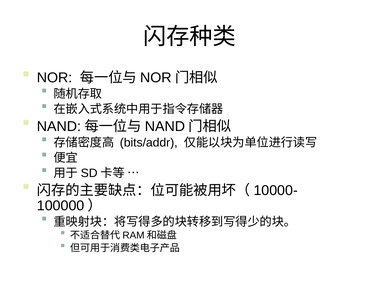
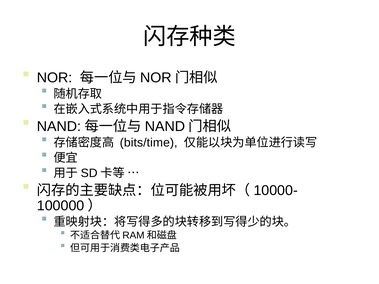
bits/addr: bits/addr -> bits/time
